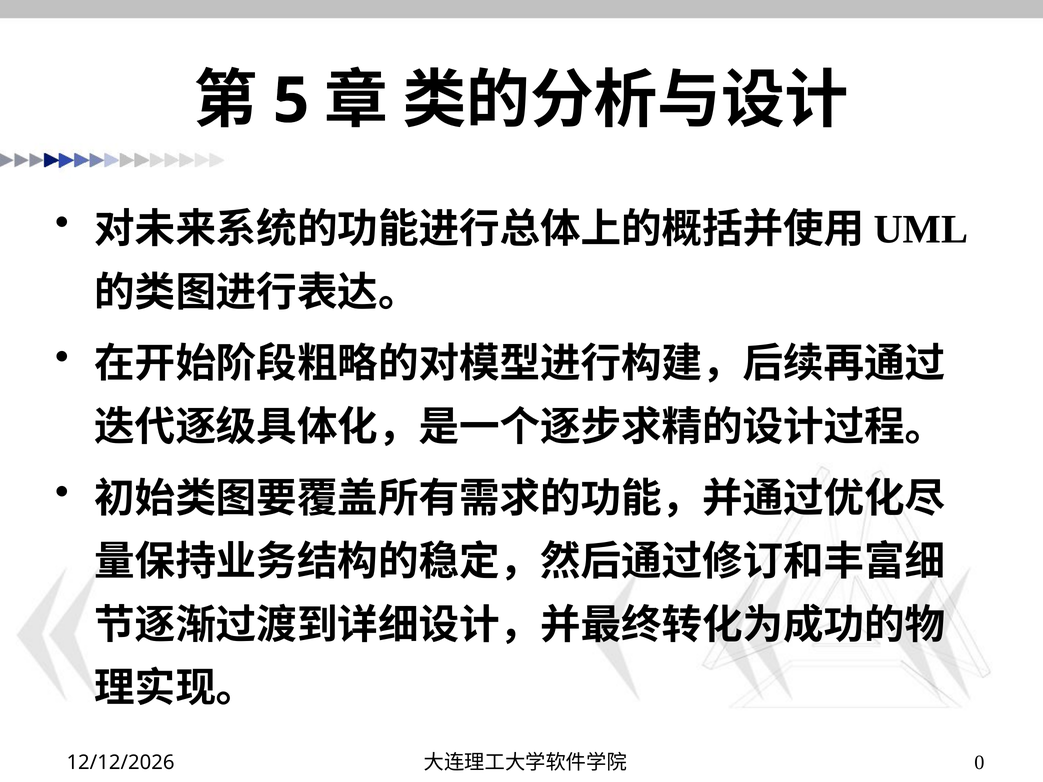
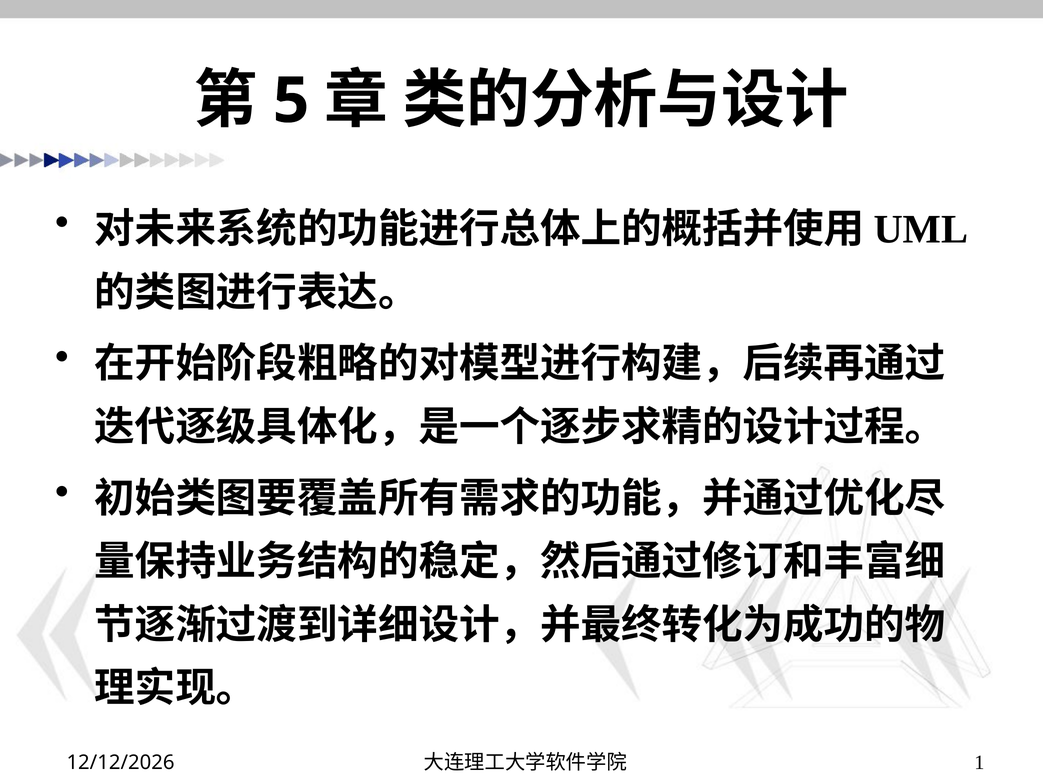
0: 0 -> 1
